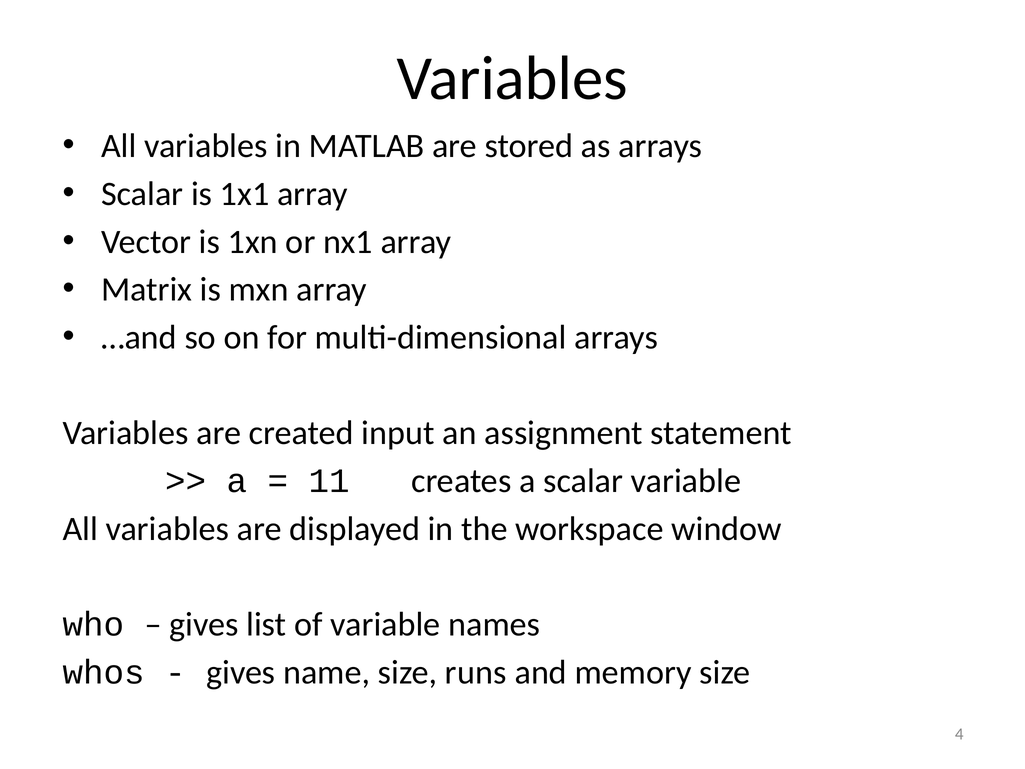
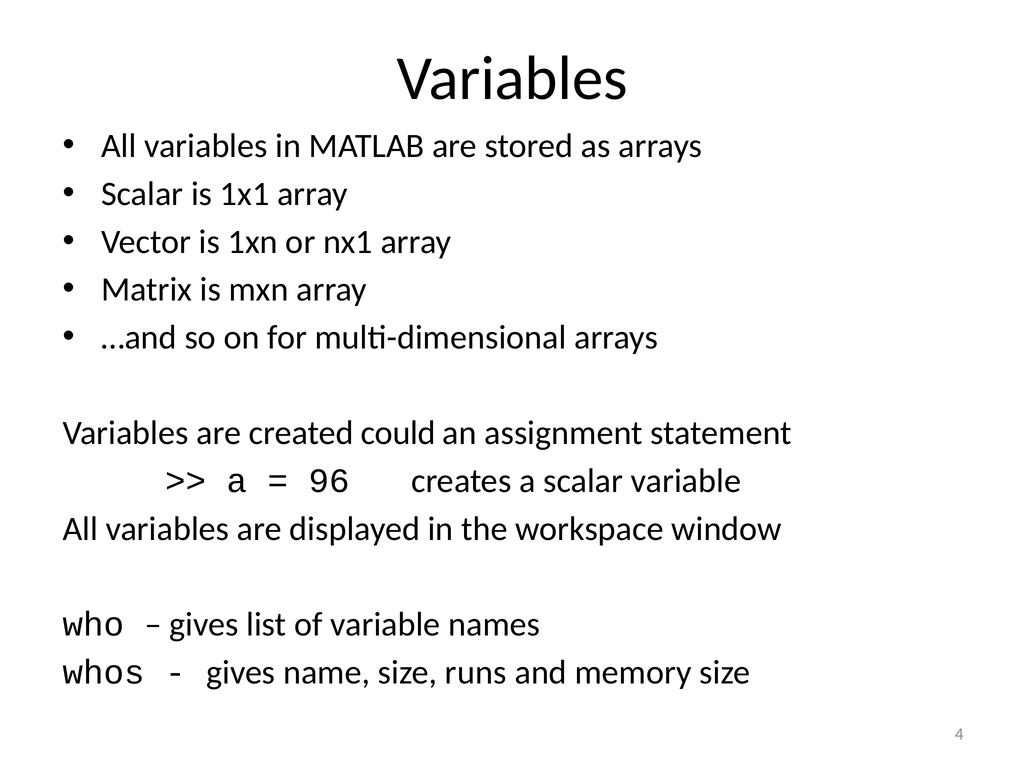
input: input -> could
11: 11 -> 96
